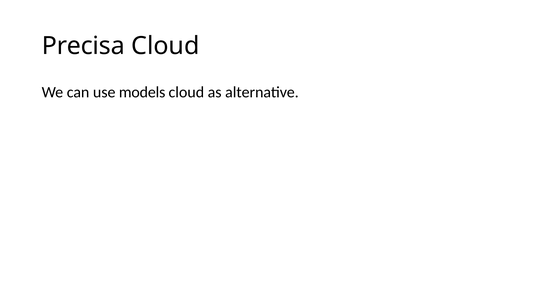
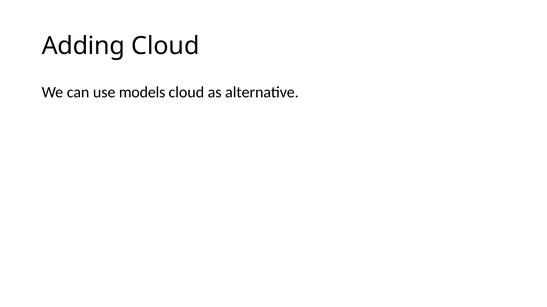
Precisa: Precisa -> Adding
